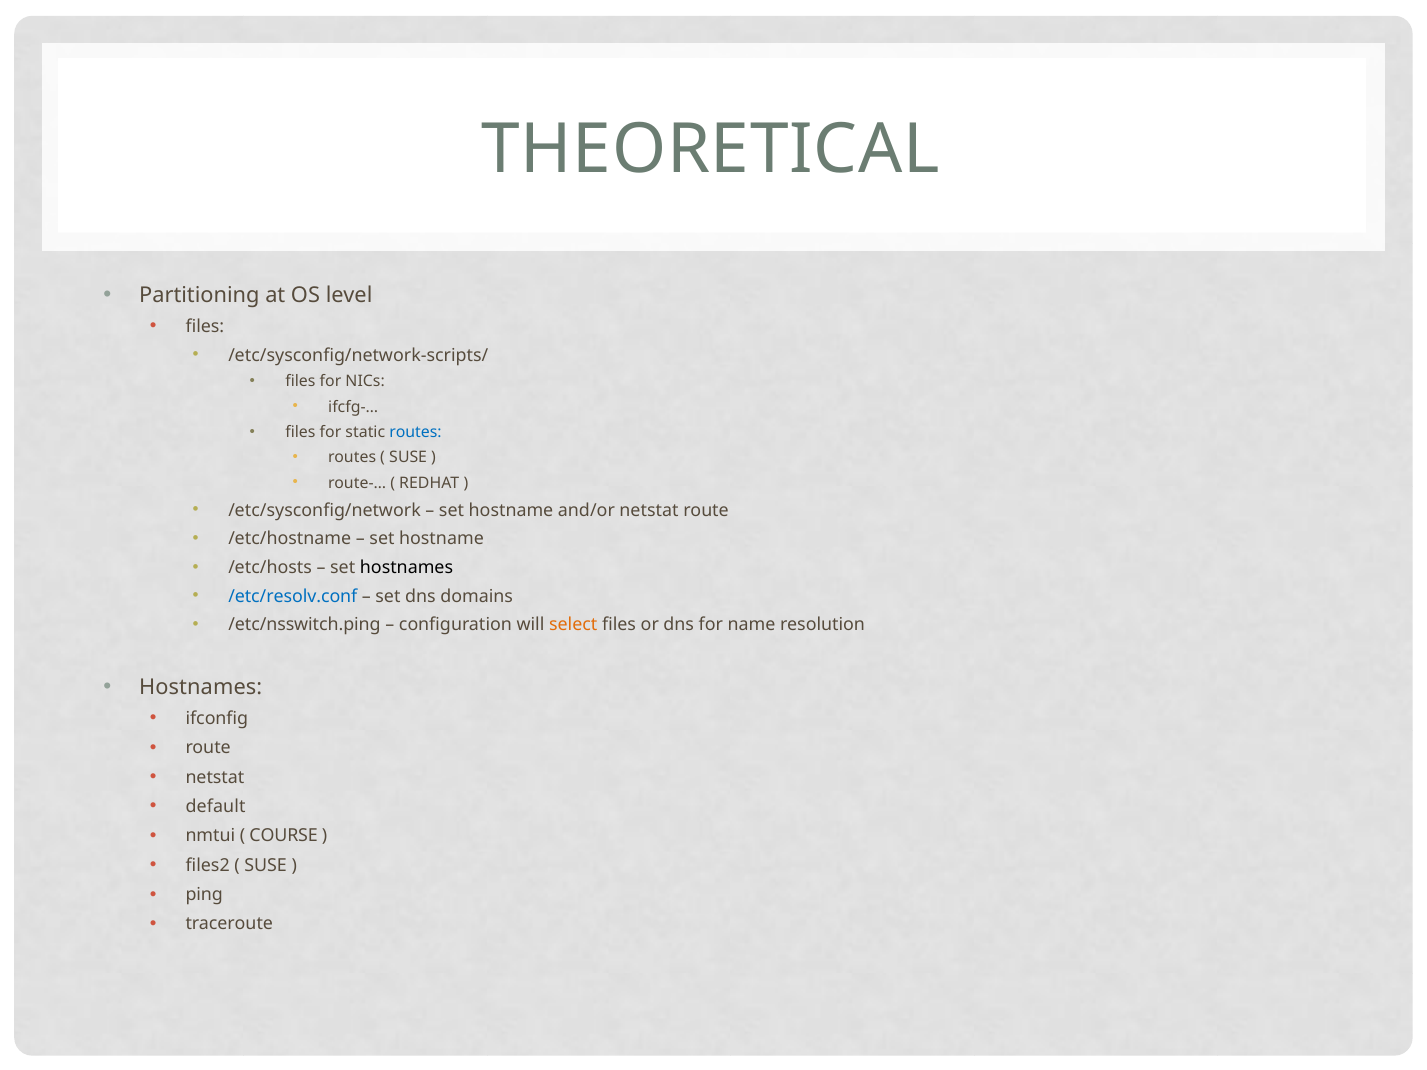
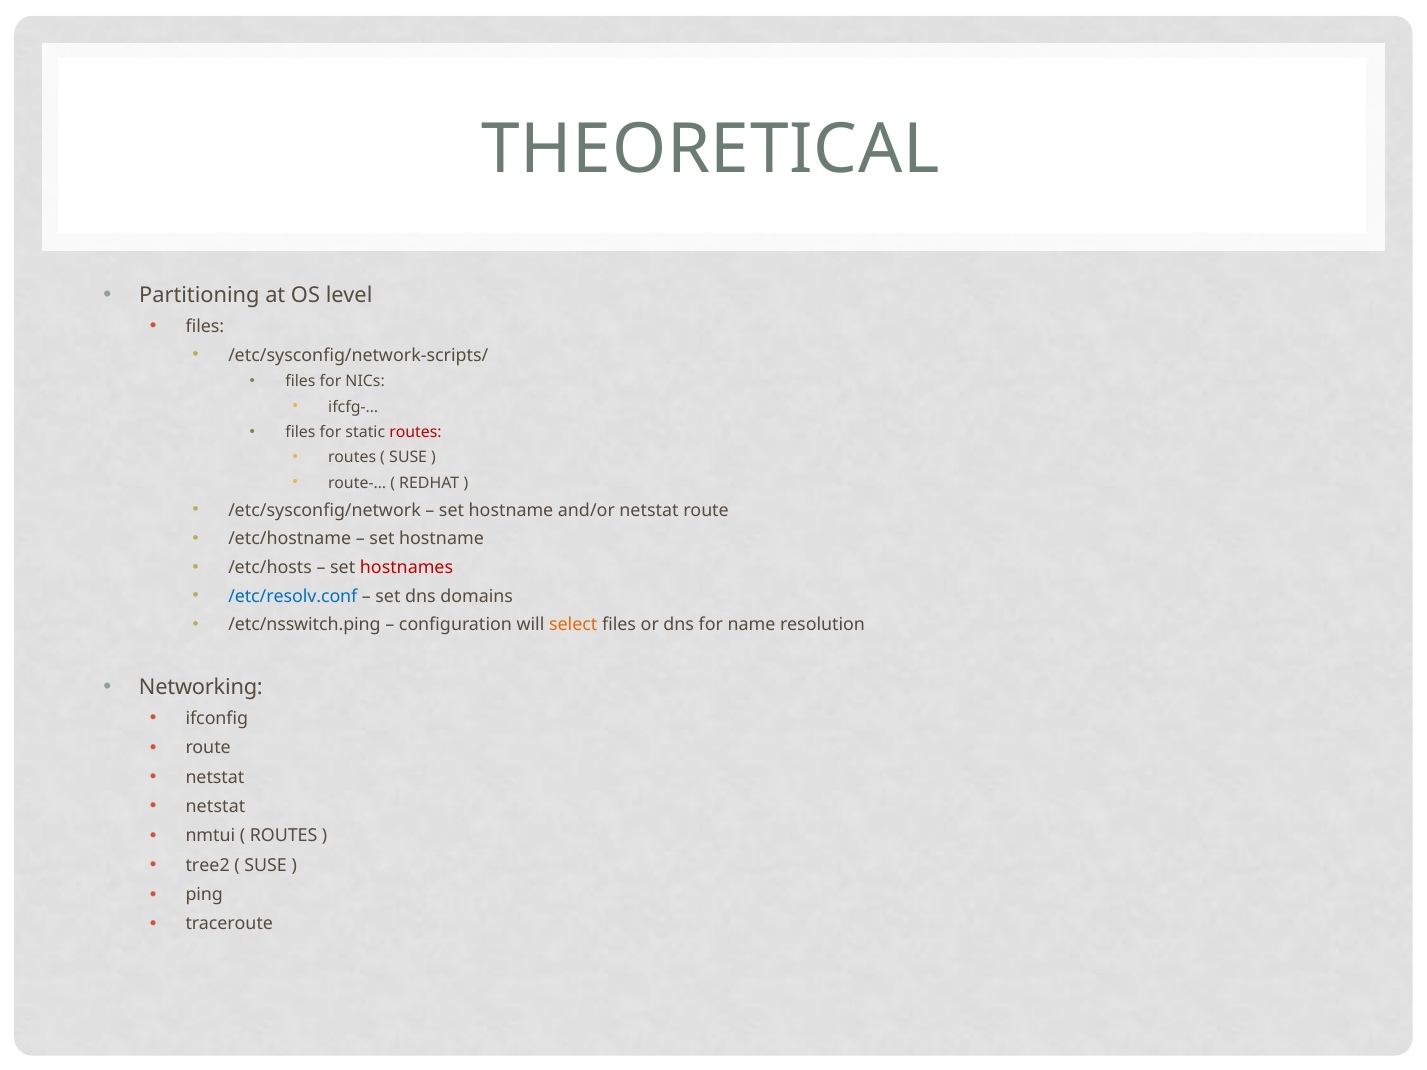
routes at (415, 432) colour: blue -> red
hostnames at (407, 568) colour: black -> red
Hostnames at (201, 687): Hostnames -> Networking
default at (215, 807): default -> netstat
COURSE at (284, 836): COURSE -> ROUTES
files2: files2 -> tree2
